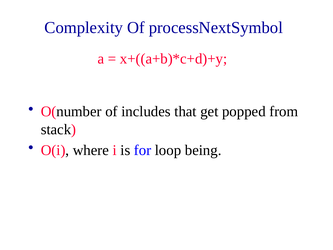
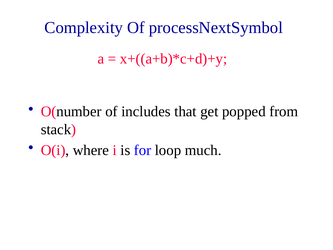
being: being -> much
